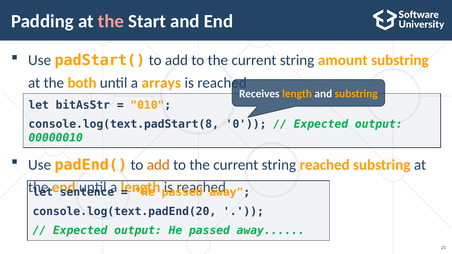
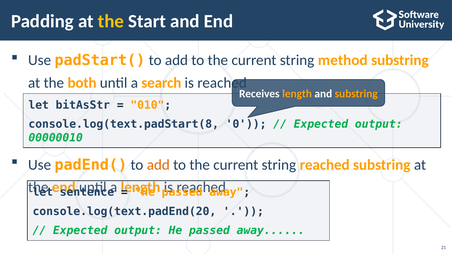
the at (111, 21) colour: pink -> yellow
amount: amount -> method
arrays: arrays -> search
